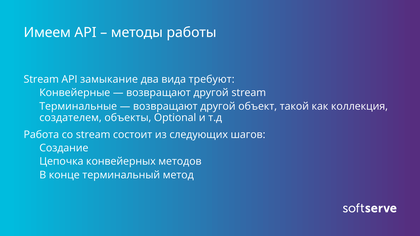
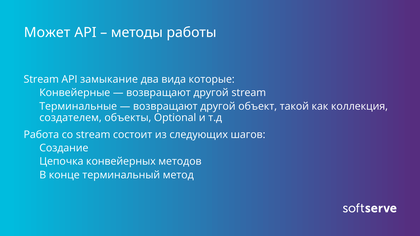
Имеем: Имеем -> Может
требуют: требуют -> которые
